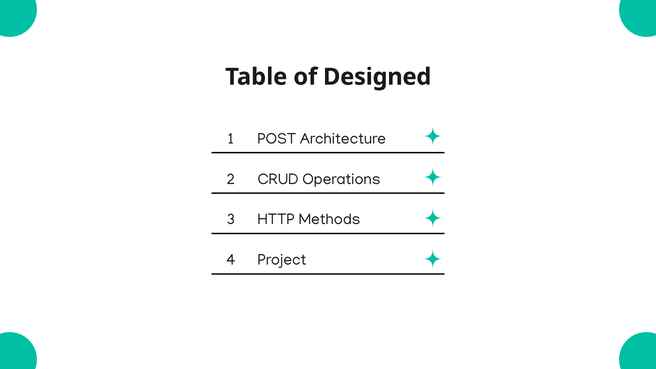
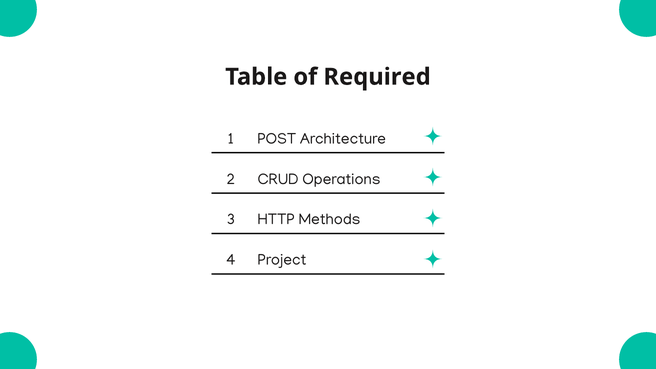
Designed: Designed -> Required
